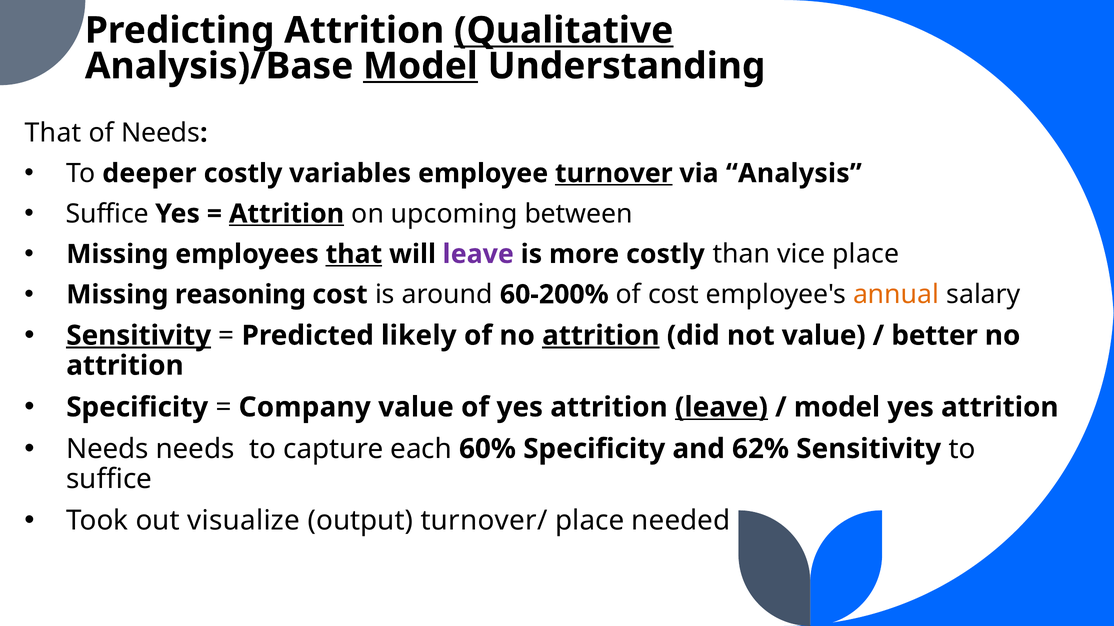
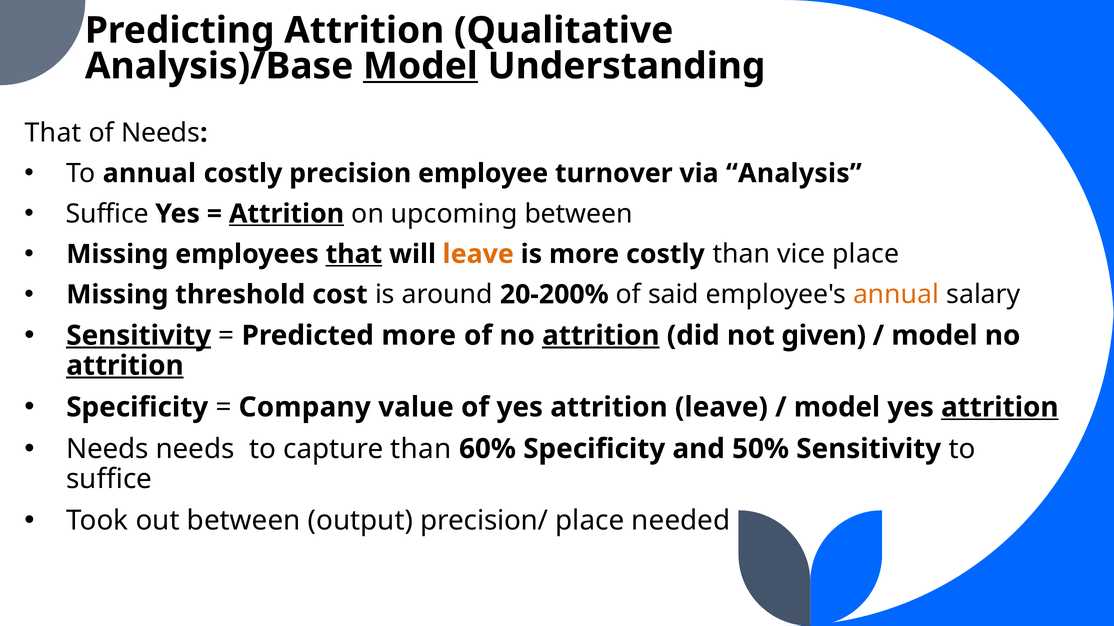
Qualitative underline: present -> none
To deeper: deeper -> annual
variables: variables -> precision
turnover underline: present -> none
leave at (478, 254) colour: purple -> orange
reasoning: reasoning -> threshold
60-200%: 60-200% -> 20-200%
of cost: cost -> said
Predicted likely: likely -> more
not value: value -> given
better at (935, 336): better -> model
attrition at (125, 366) underline: none -> present
leave at (721, 408) underline: present -> none
attrition at (1000, 408) underline: none -> present
capture each: each -> than
62%: 62% -> 50%
out visualize: visualize -> between
turnover/: turnover/ -> precision/
